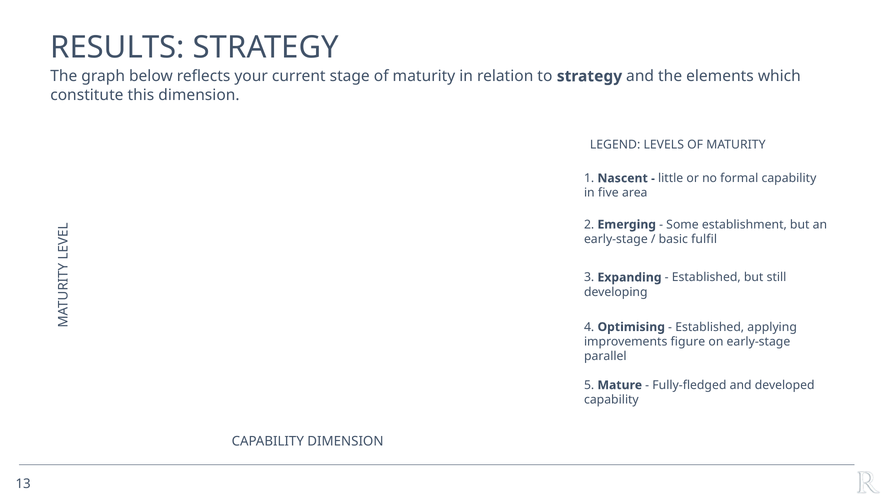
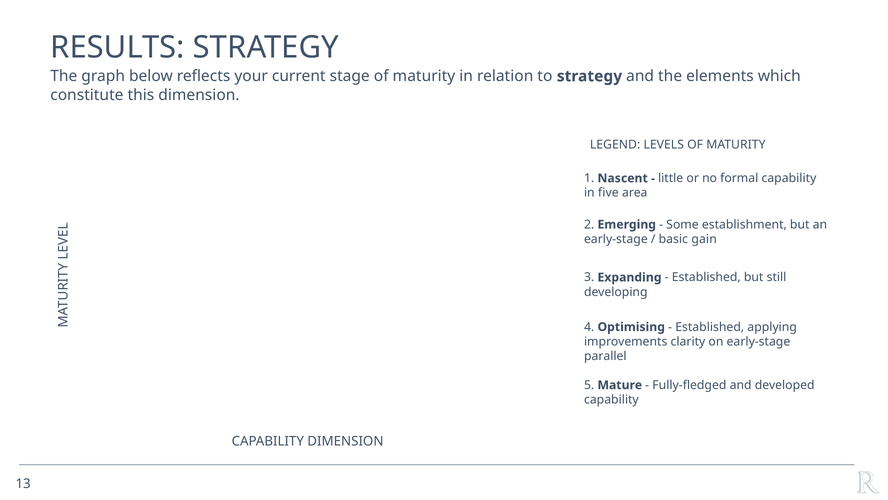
fulfil: fulfil -> gain
figure: figure -> clarity
